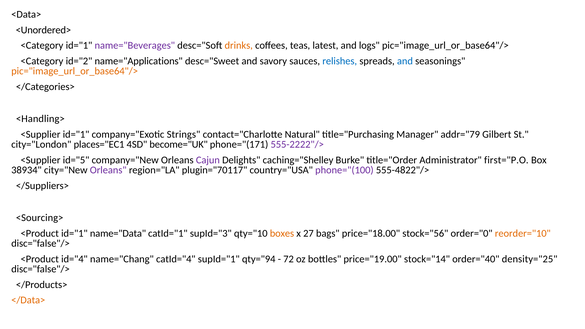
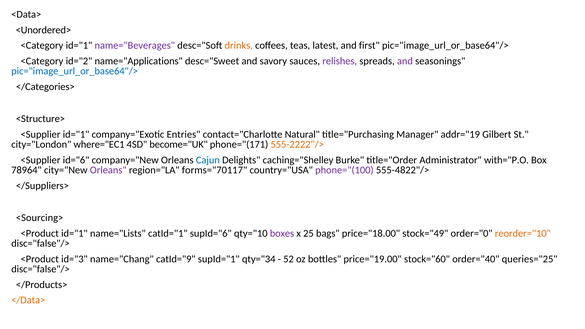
logs: logs -> first
relishes colour: blue -> purple
and at (405, 61) colour: blue -> purple
pic="image_url_or_base64"/> at (75, 71) colour: orange -> blue
<Handling>: <Handling> -> <Structure>
Strings: Strings -> Entries
addr="79: addr="79 -> addr="19
places="EC1: places="EC1 -> where="EC1
555-2222"/> colour: purple -> orange
id="5: id="5 -> id="6
Cajun colour: purple -> blue
first="P.O: first="P.O -> with="P.O
38934: 38934 -> 78964
plugin="70117: plugin="70117 -> forms="70117
name="Data: name="Data -> name="Lists
supId="3: supId="3 -> supId="6
boxes colour: orange -> purple
27: 27 -> 25
stock="56: stock="56 -> stock="49
id="4: id="4 -> id="3
catId="4: catId="4 -> catId="9
qty="94: qty="94 -> qty="34
72: 72 -> 52
stock="14: stock="14 -> stock="60
density="25: density="25 -> queries="25
